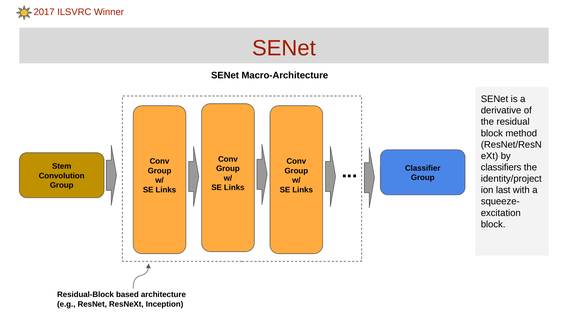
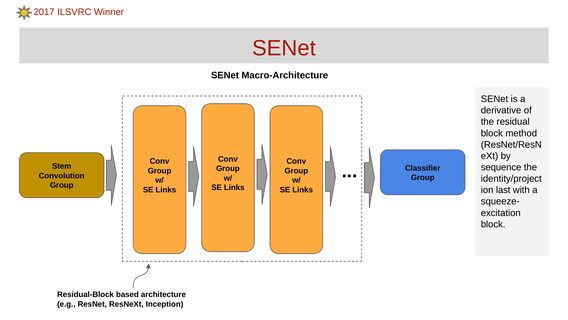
classifiers: classifiers -> sequence
